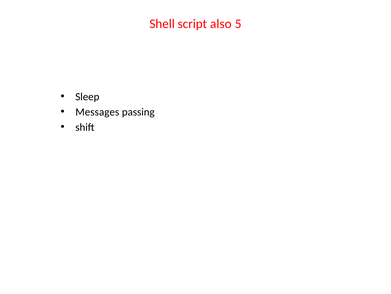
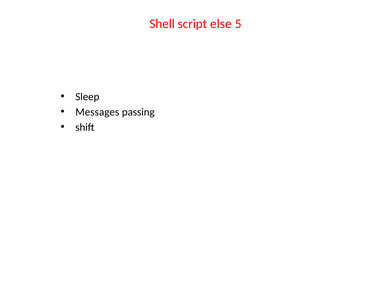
also: also -> else
